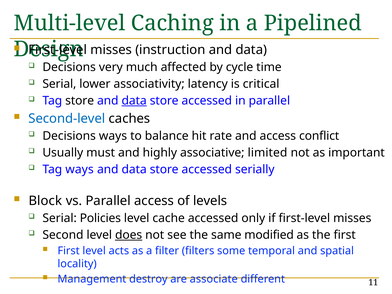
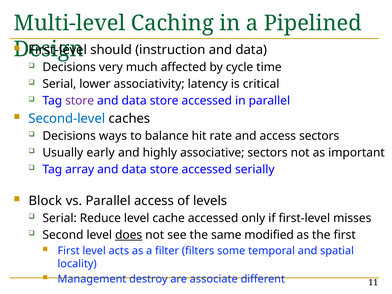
misses at (111, 50): misses -> should
store at (80, 101) colour: black -> purple
data at (134, 101) underline: present -> none
access conflict: conflict -> sectors
must: must -> early
associative limited: limited -> sectors
Tag ways: ways -> array
Policies: Policies -> Reduce
